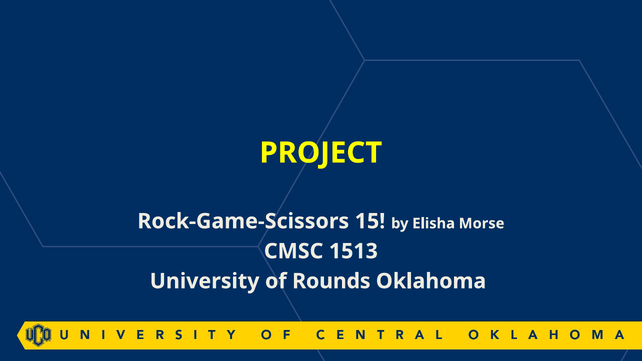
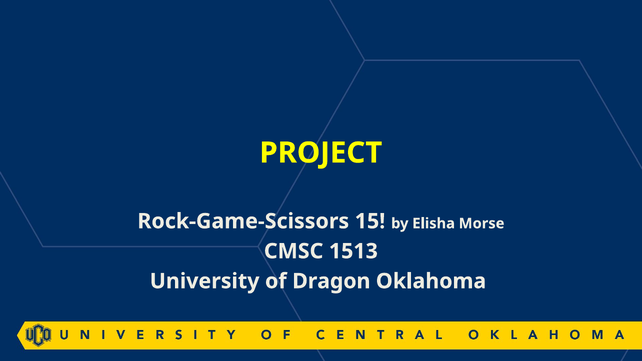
Rounds: Rounds -> Dragon
